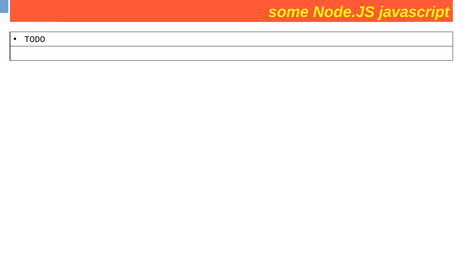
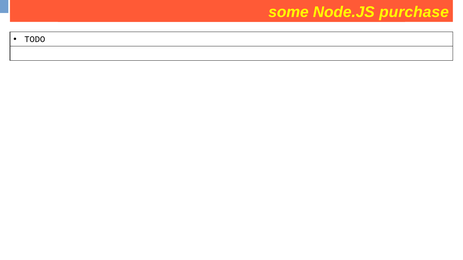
javascript: javascript -> purchase
